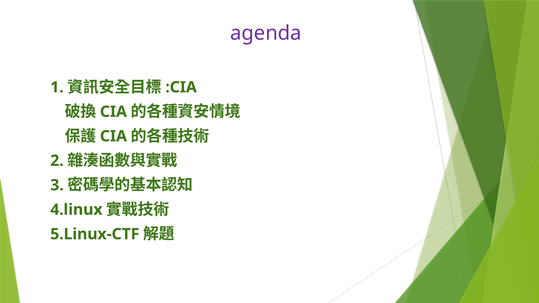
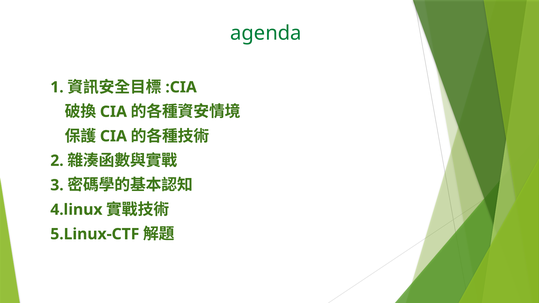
agenda colour: purple -> green
